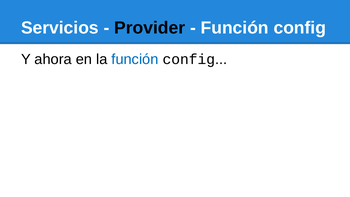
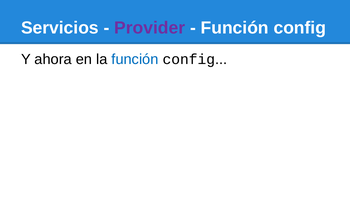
Provider colour: black -> purple
